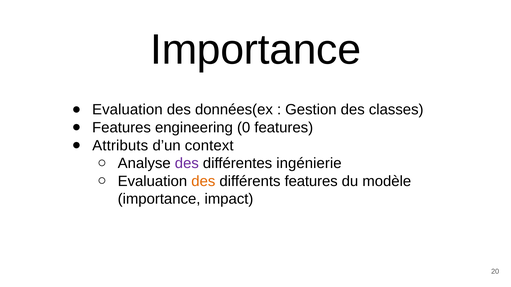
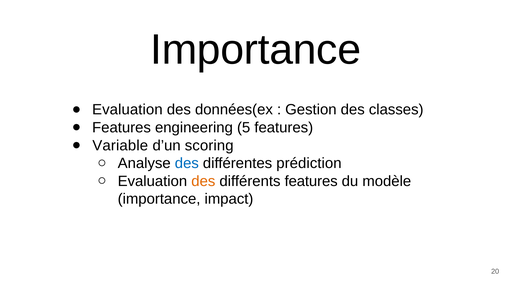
0: 0 -> 5
Attributs: Attributs -> Variable
context: context -> scoring
des at (187, 164) colour: purple -> blue
ingénierie: ingénierie -> prédiction
